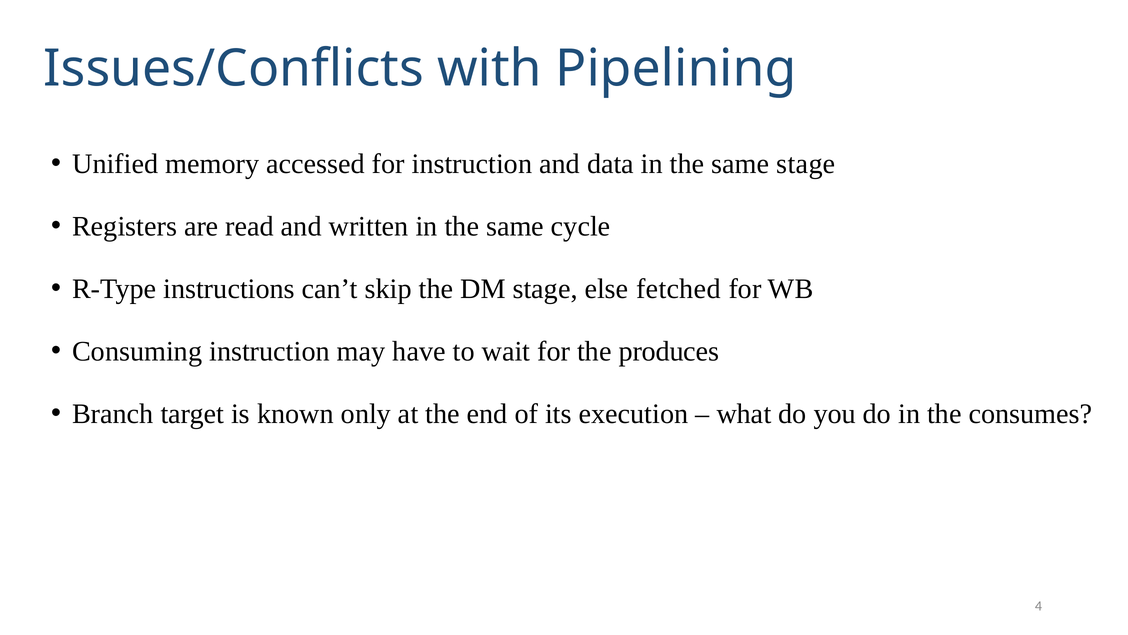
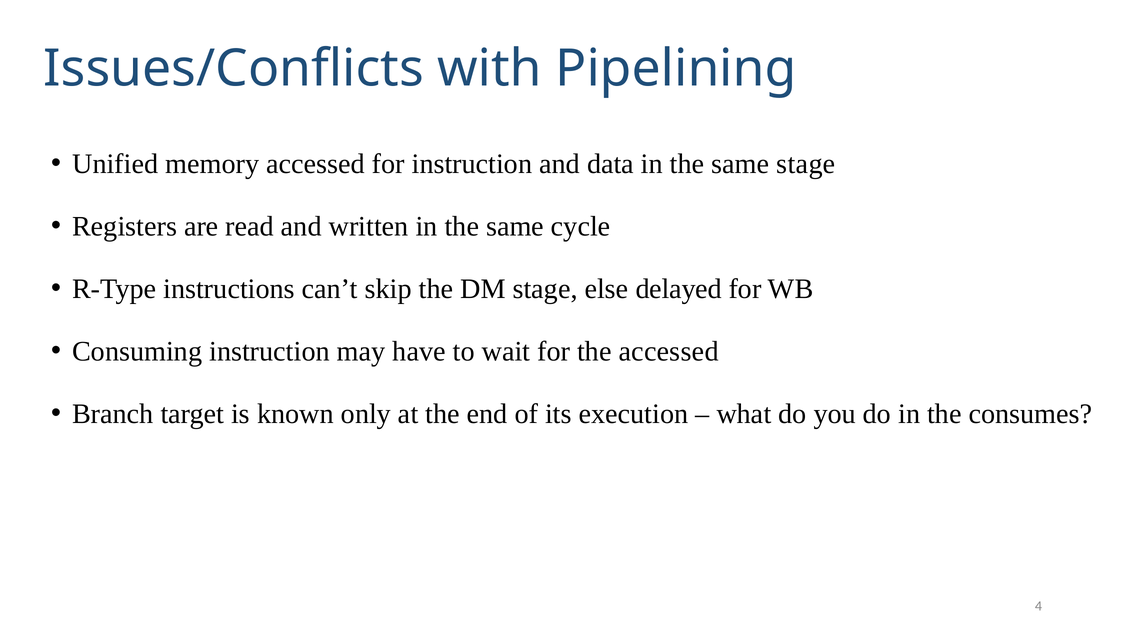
fetched: fetched -> delayed
the produces: produces -> accessed
